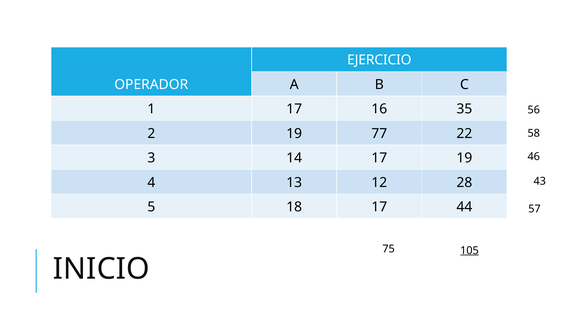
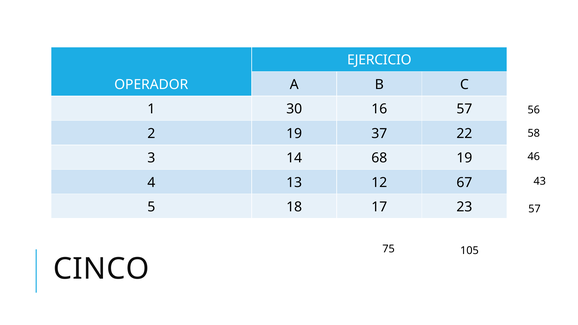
1 17: 17 -> 30
16 35: 35 -> 57
77: 77 -> 37
14 17: 17 -> 68
28: 28 -> 67
44: 44 -> 23
105 underline: present -> none
INICIO: INICIO -> CINCO
